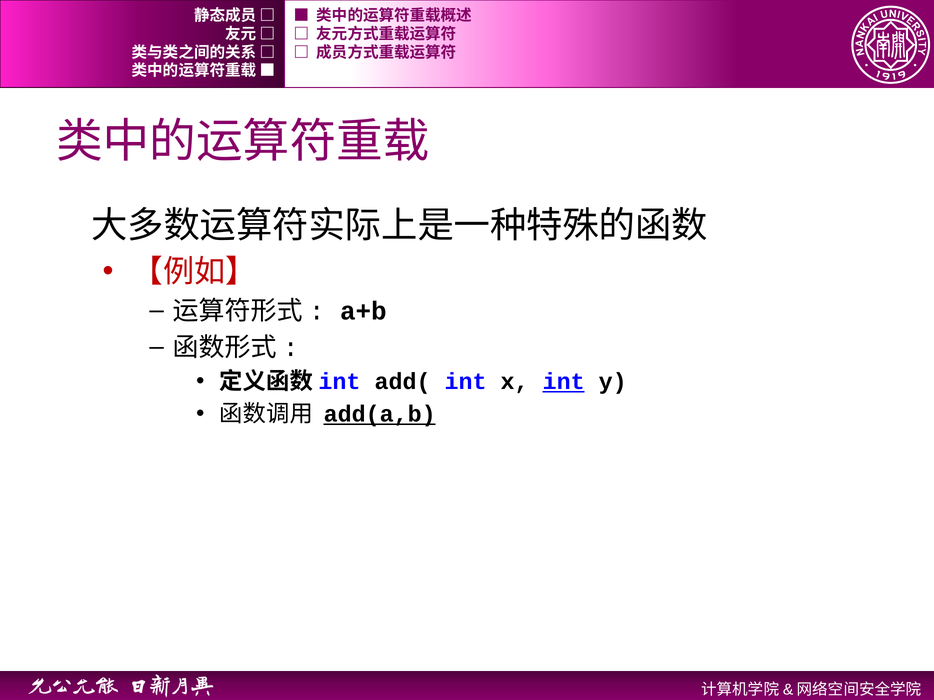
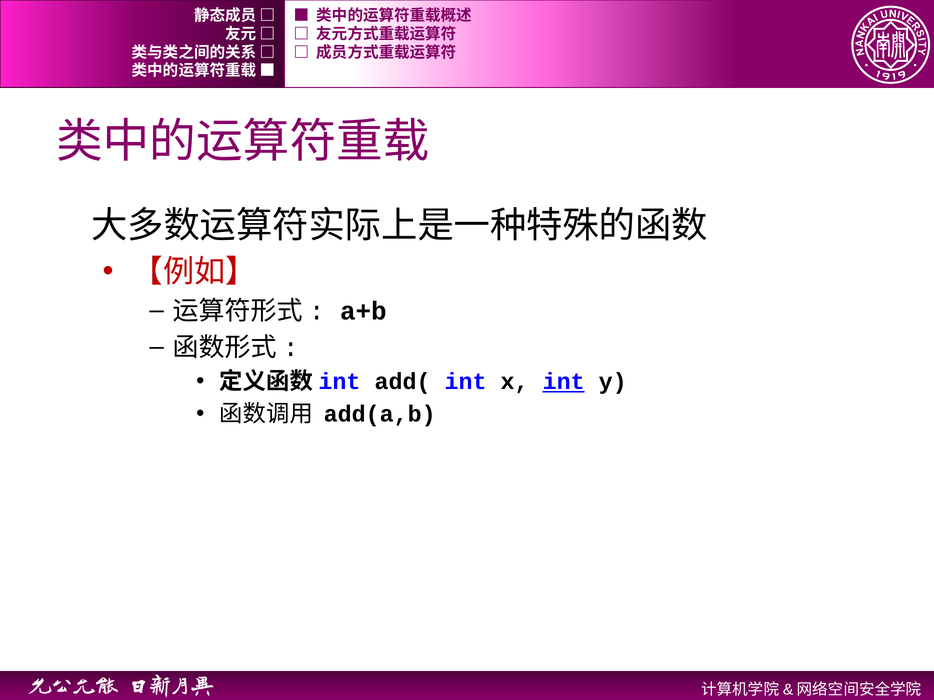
add(a,b underline: present -> none
